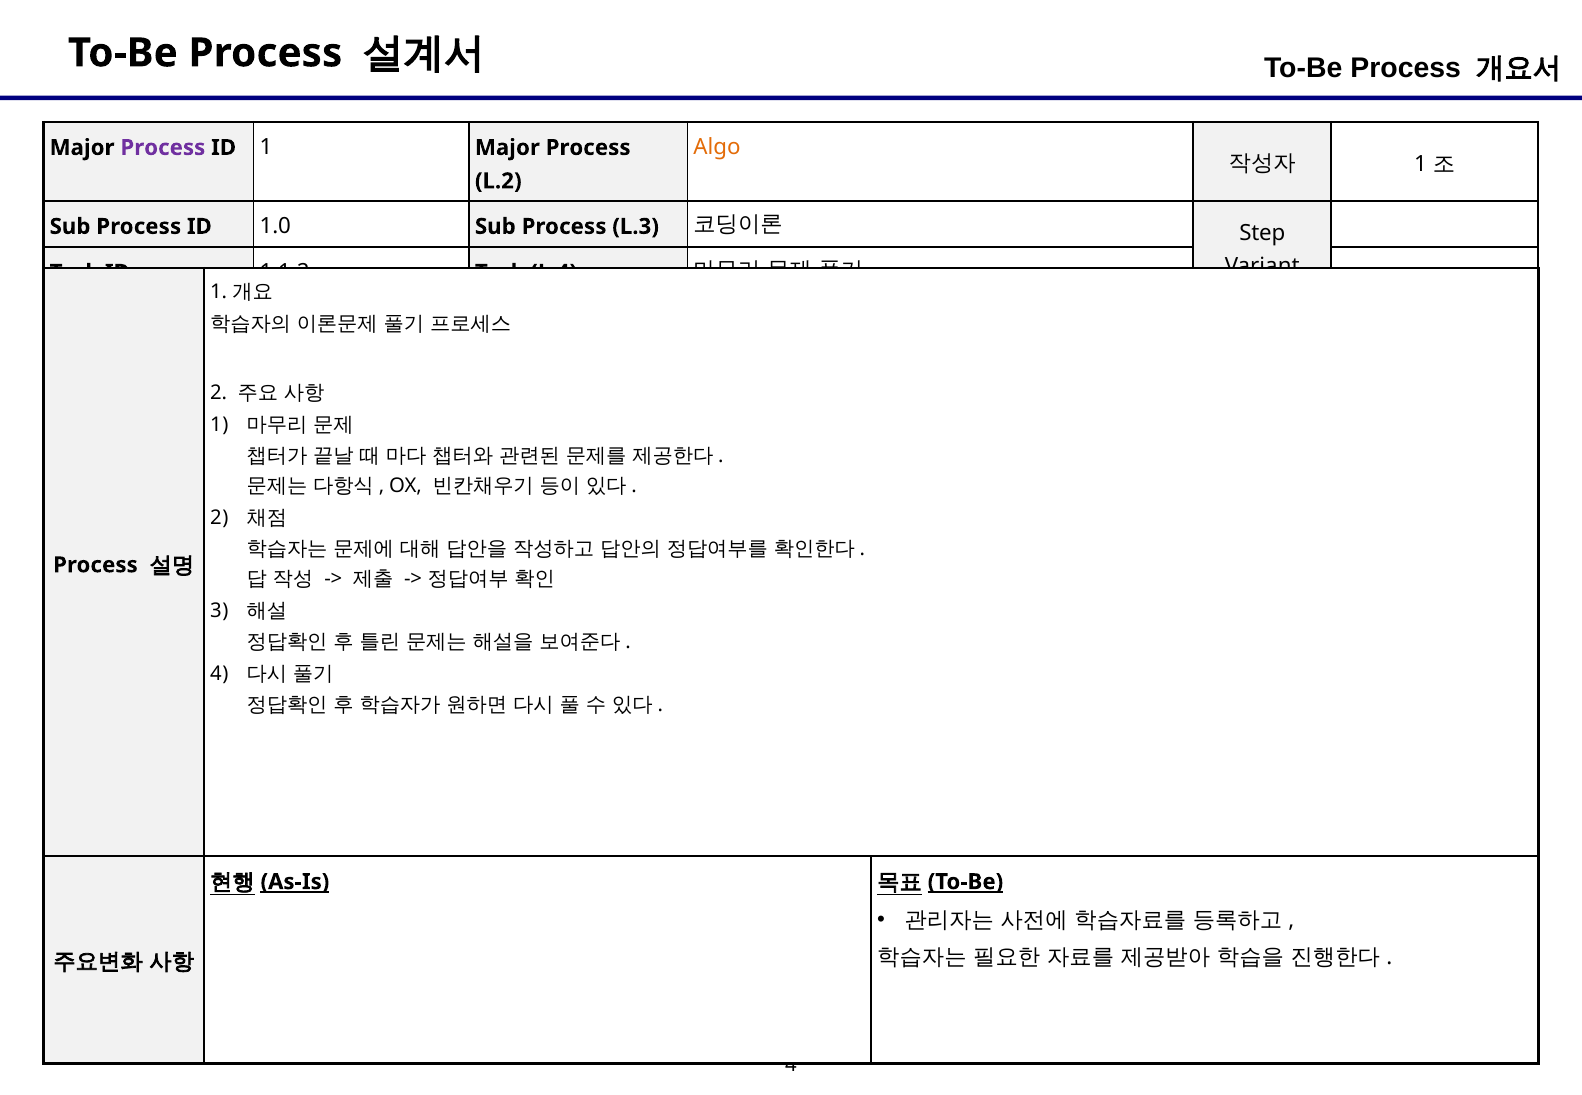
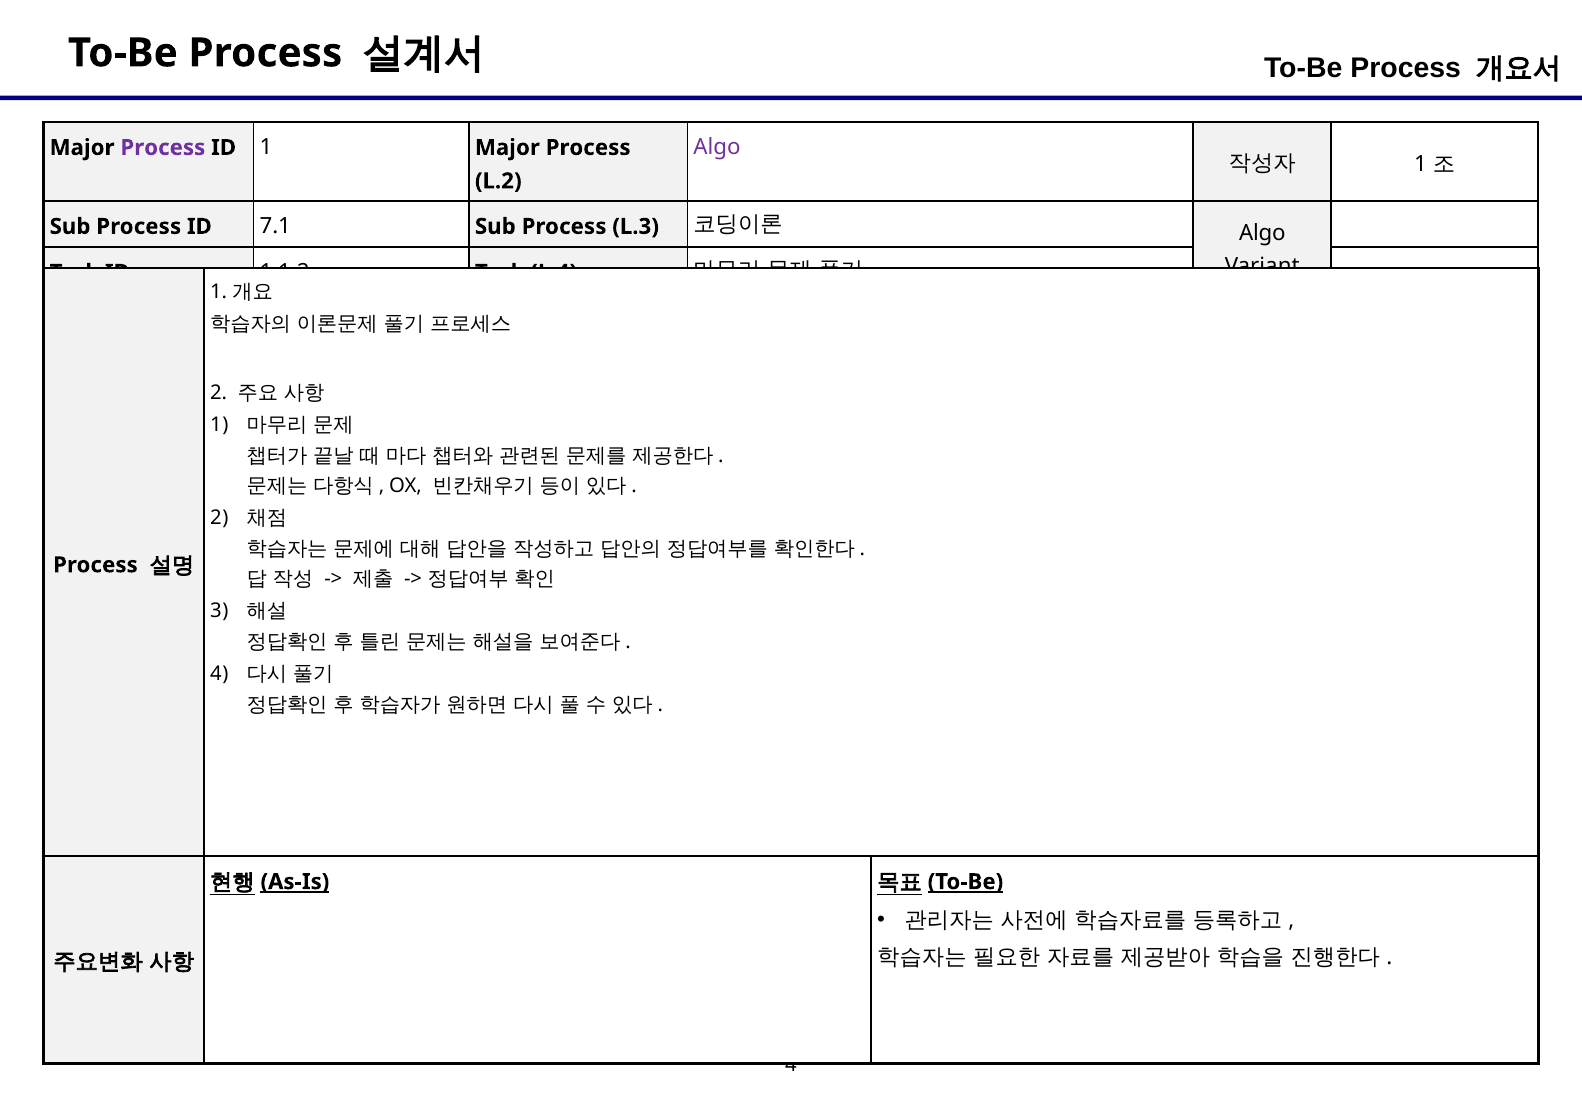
Algo at (717, 148) colour: orange -> purple
1.0: 1.0 -> 7.1
Step at (1262, 233): Step -> Algo
